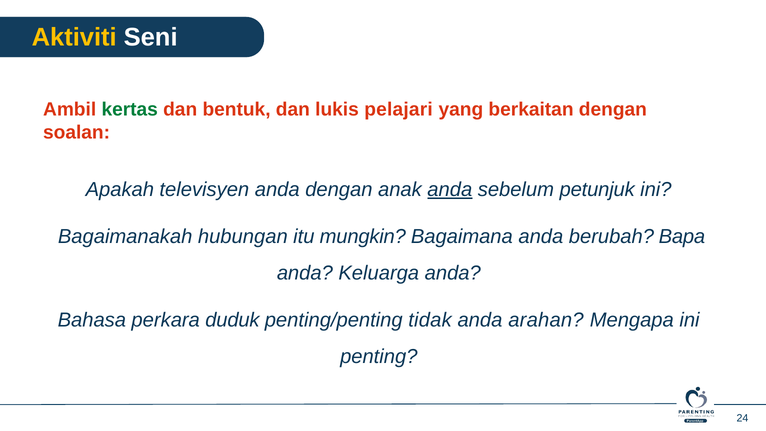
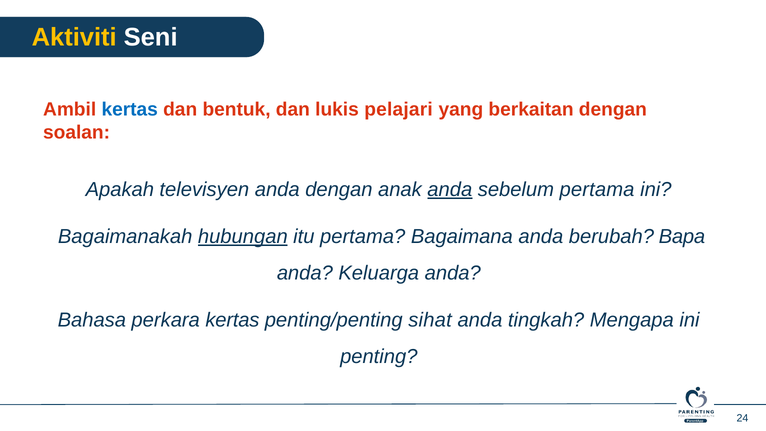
kertas at (130, 109) colour: green -> blue
sebelum petunjuk: petunjuk -> pertama
hubungan underline: none -> present
itu mungkin: mungkin -> pertama
perkara duduk: duduk -> kertas
tidak: tidak -> sihat
arahan: arahan -> tingkah
